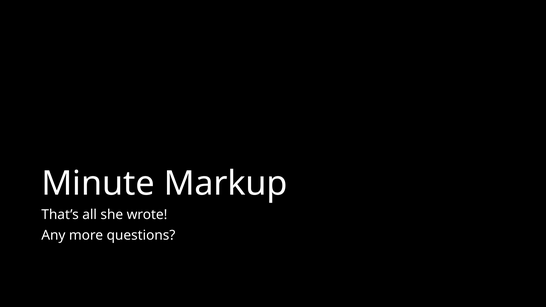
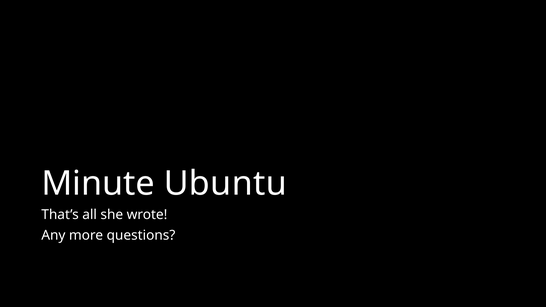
Markup: Markup -> Ubuntu
